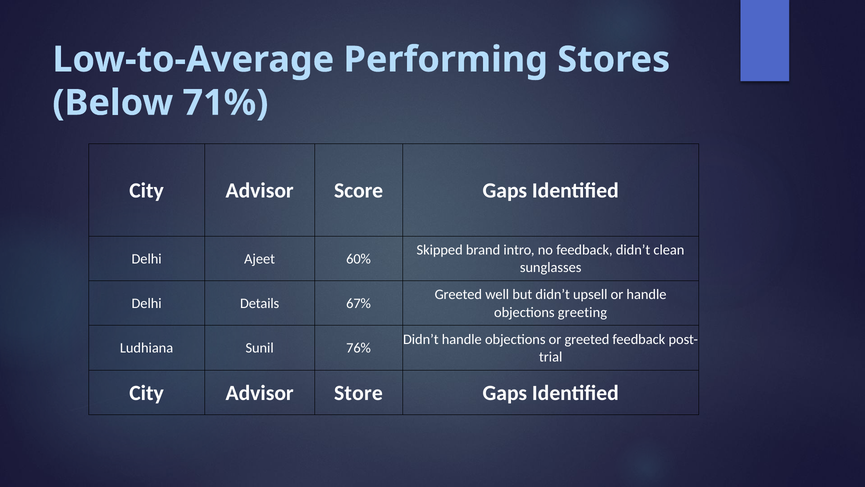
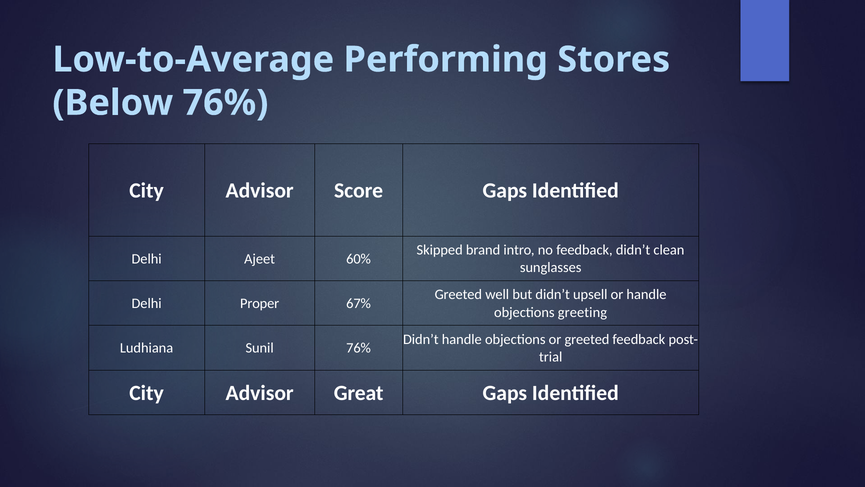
Below 71%: 71% -> 76%
Details: Details -> Proper
Store: Store -> Great
